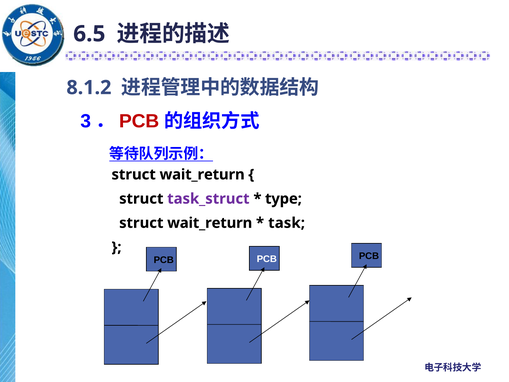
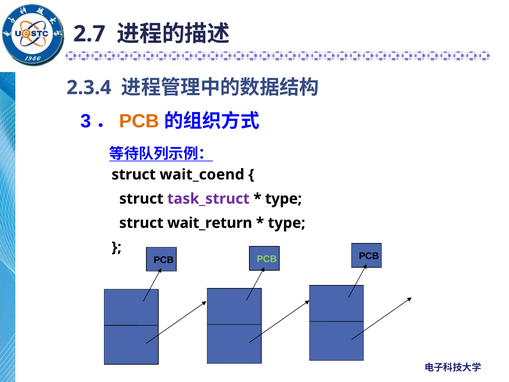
6.5: 6.5 -> 2.7
8.1.2: 8.1.2 -> 2.3.4
PCB at (139, 121) colour: red -> orange
wait_return at (202, 174): wait_return -> wait_coend
task at (287, 223): task -> type
PCB at (267, 259) colour: white -> light green
